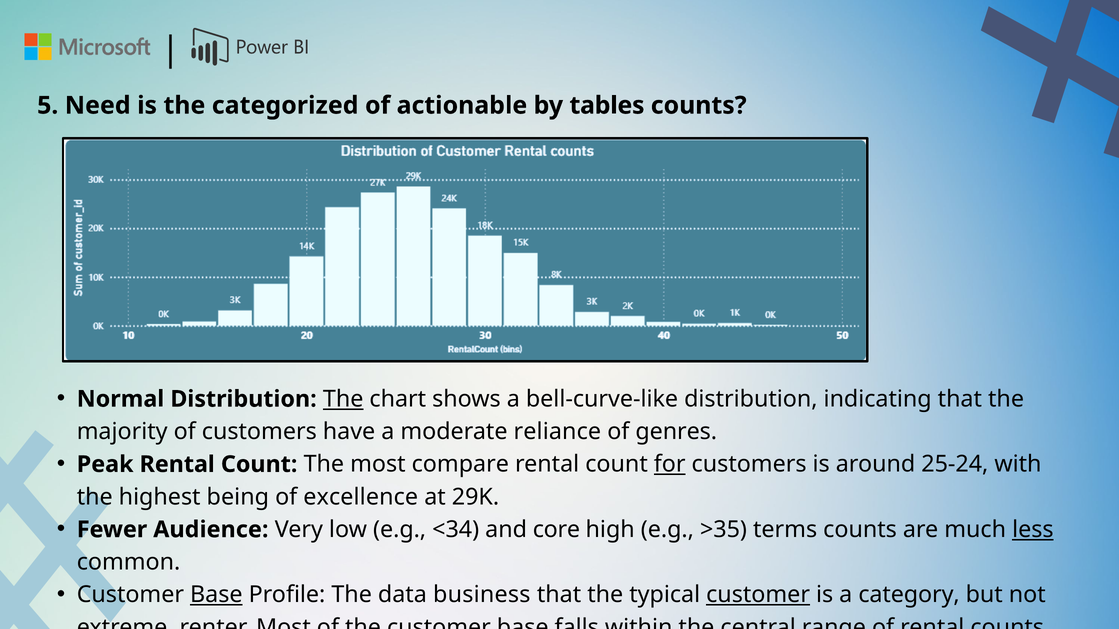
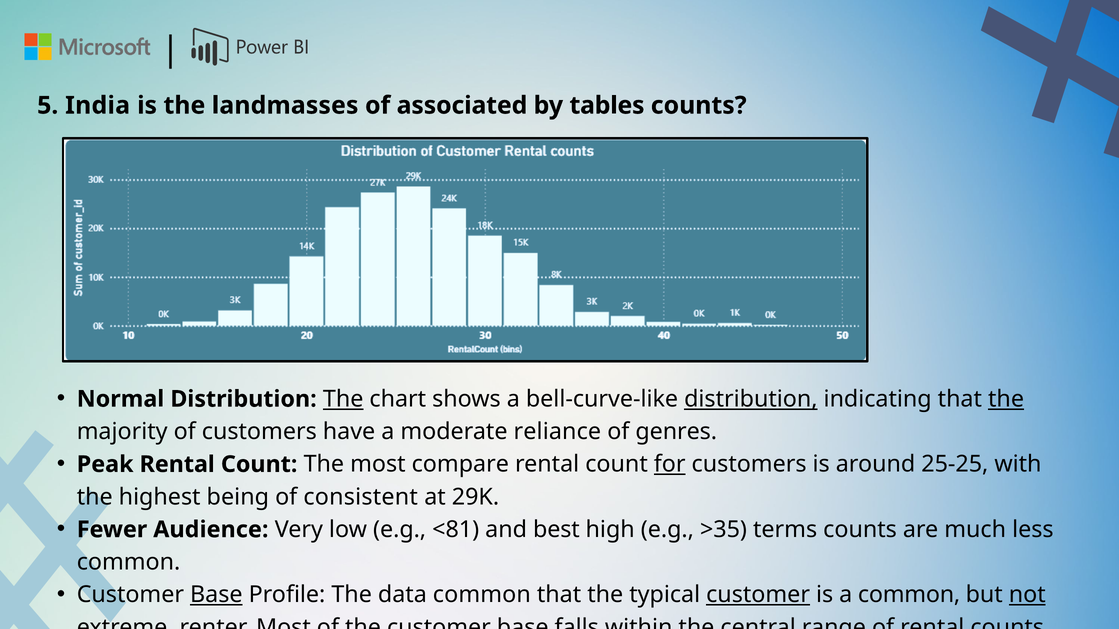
Need: Need -> India
categorized: categorized -> landmasses
actionable: actionable -> associated
distribution at (751, 399) underline: none -> present
the at (1006, 399) underline: none -> present
25-24: 25-24 -> 25-25
excellence: excellence -> consistent
<34: <34 -> <81
core: core -> best
less underline: present -> none
data business: business -> common
a category: category -> common
not underline: none -> present
